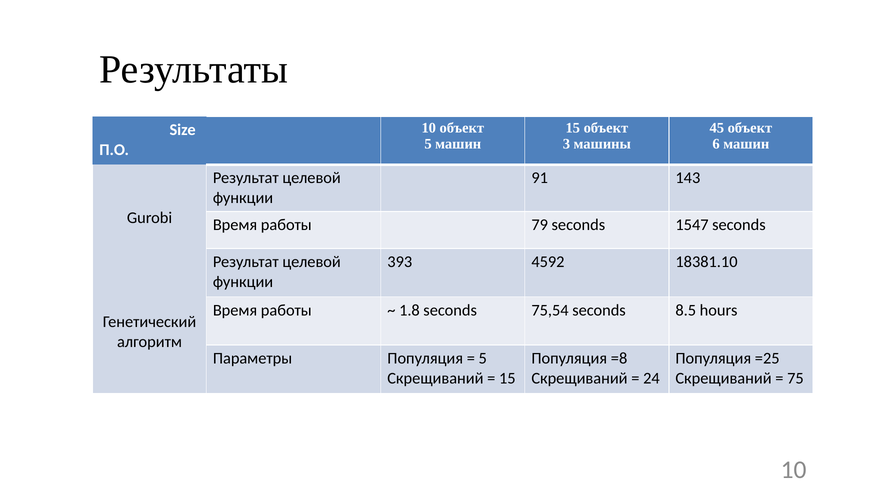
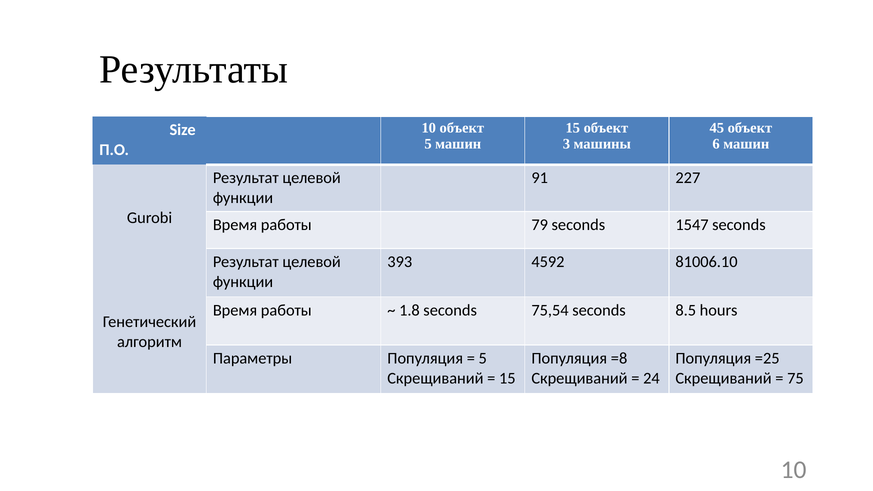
143: 143 -> 227
18381.10: 18381.10 -> 81006.10
